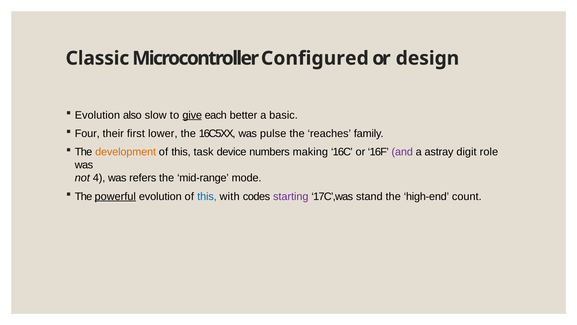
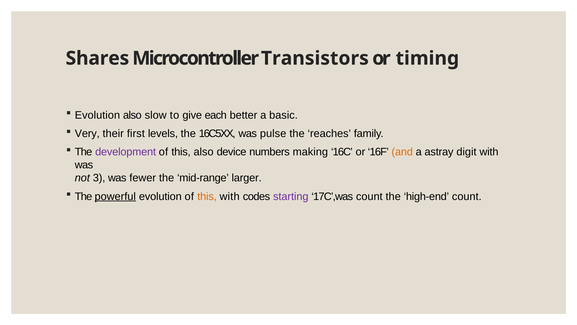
Classic: Classic -> Shares
Configured: Configured -> Transistors
design: design -> timing
give underline: present -> none
Four: Four -> Very
lower: lower -> levels
development colour: orange -> purple
this task: task -> also
and colour: purple -> orange
digit role: role -> with
4: 4 -> 3
refers: refers -> fewer
mode: mode -> larger
this at (207, 196) colour: blue -> orange
17C’,was stand: stand -> count
